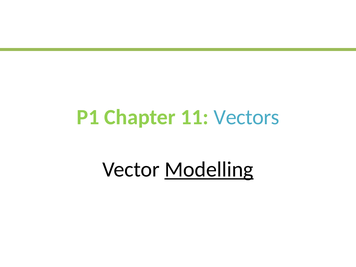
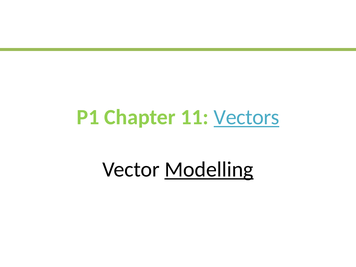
Vectors underline: none -> present
